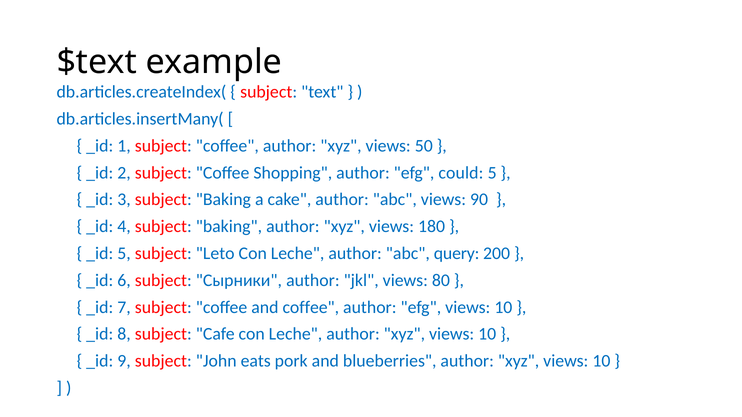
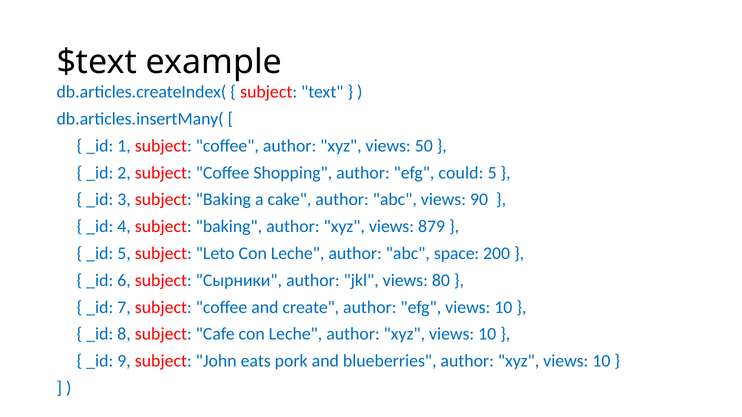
180: 180 -> 879
query: query -> space
and coffee: coffee -> create
